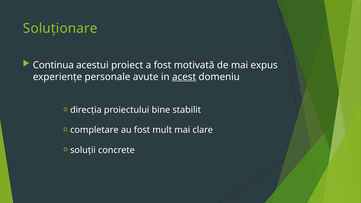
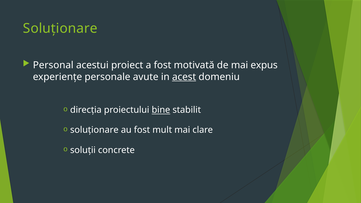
Continua: Continua -> Personal
bine underline: none -> present
completare at (94, 130): completare -> soluționare
